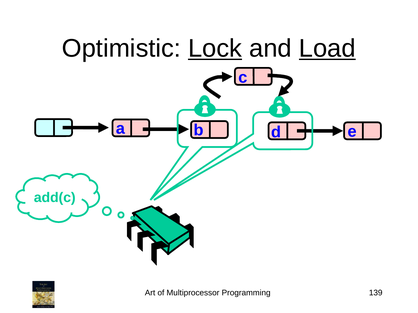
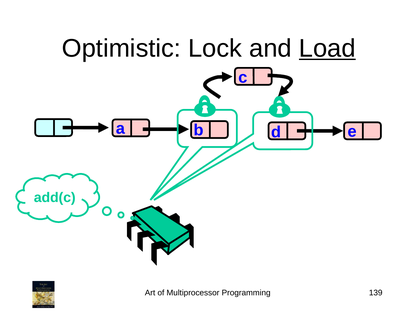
Lock underline: present -> none
